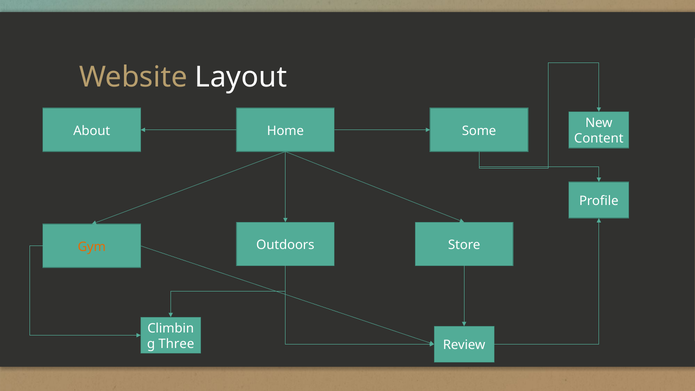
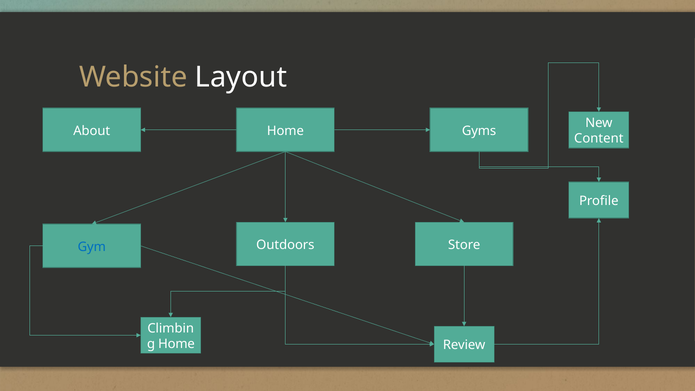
Some: Some -> Gyms
Gym colour: orange -> blue
Three at (176, 344): Three -> Home
